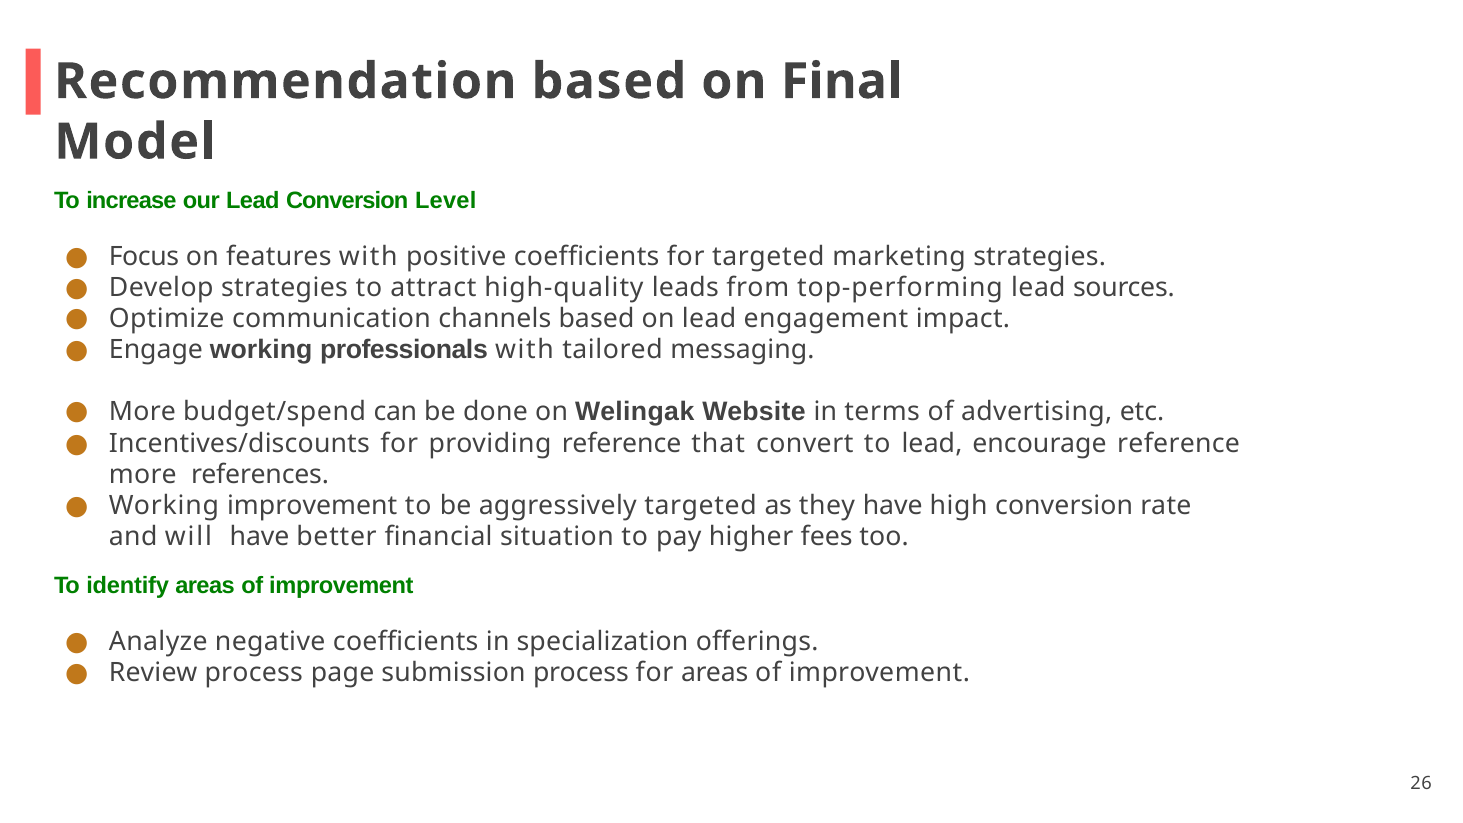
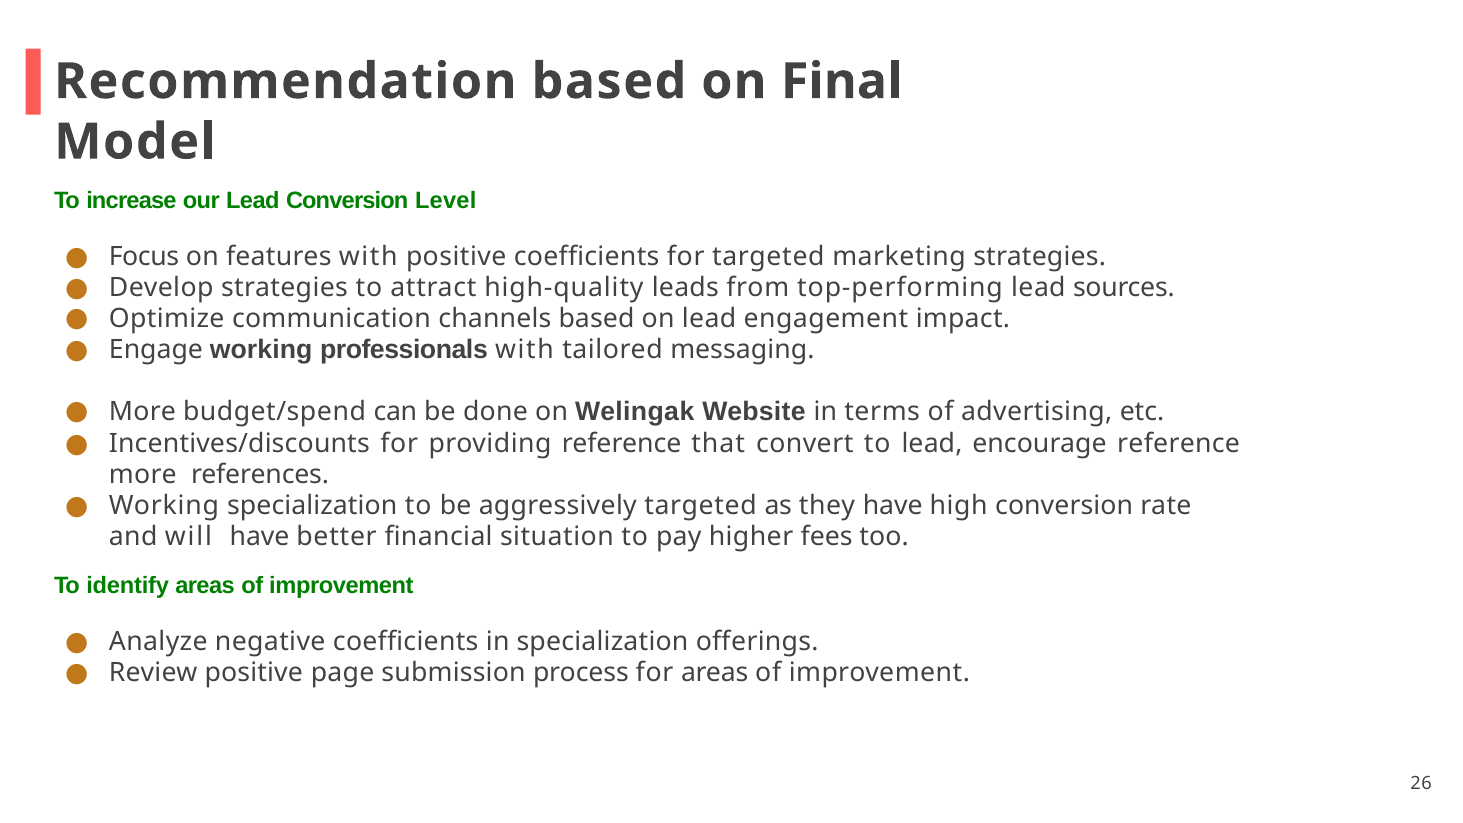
Working improvement: improvement -> specialization
Review process: process -> positive
